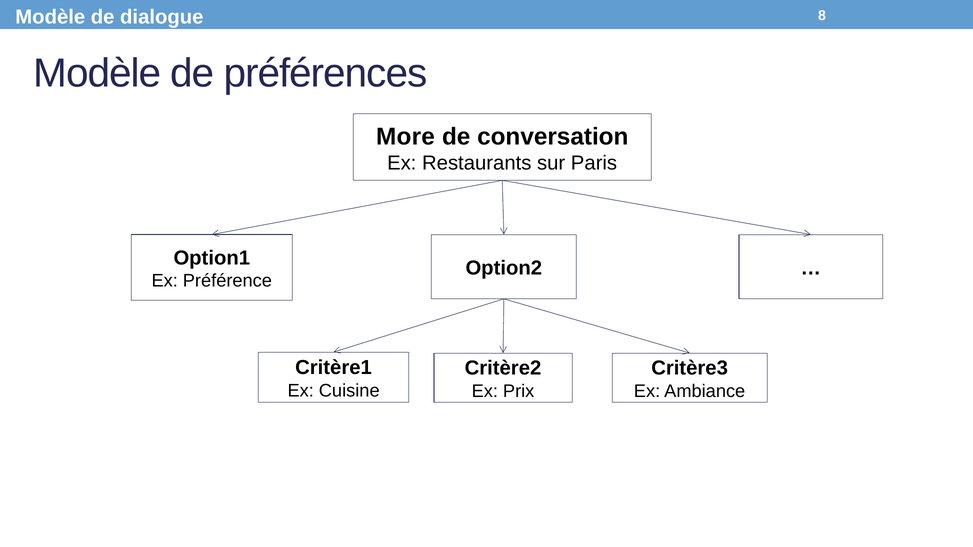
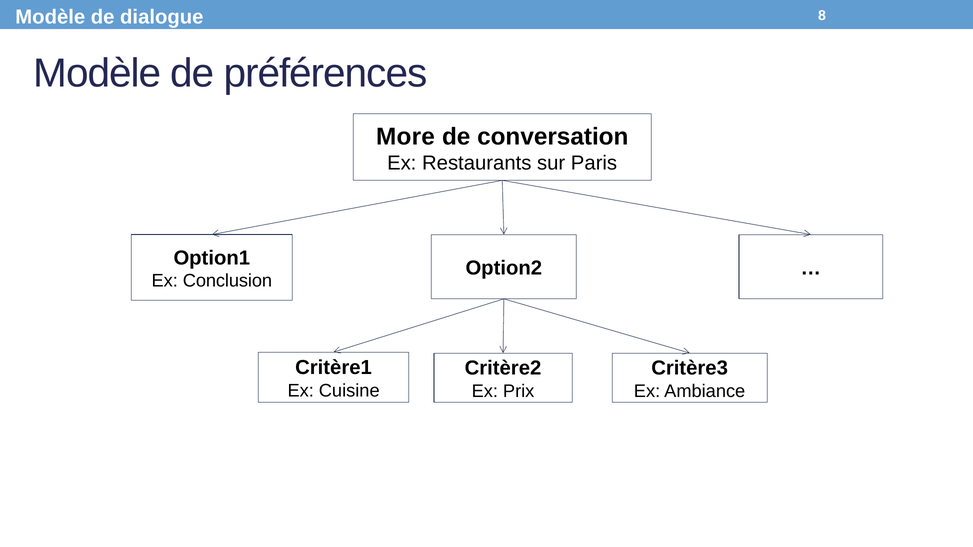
Préférence: Préférence -> Conclusion
